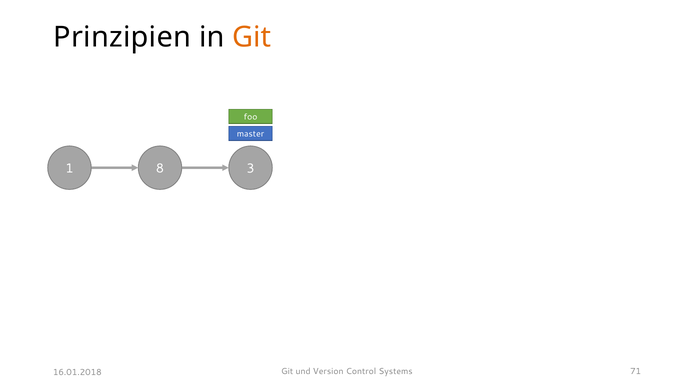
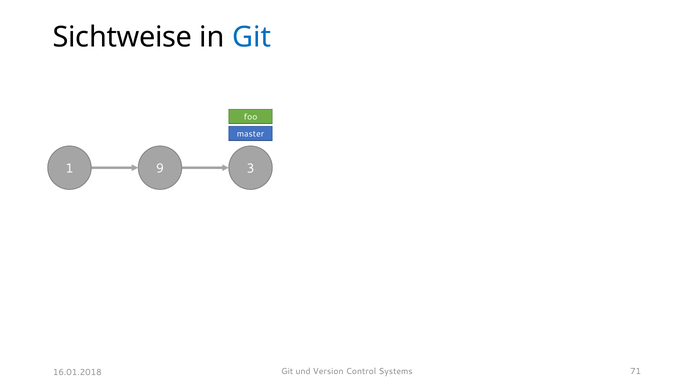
Prinzipien: Prinzipien -> Sichtweise
Git at (252, 37) colour: orange -> blue
8: 8 -> 9
